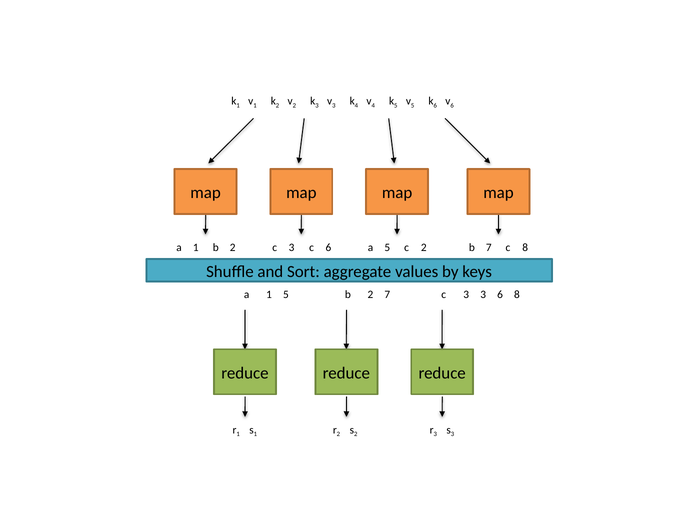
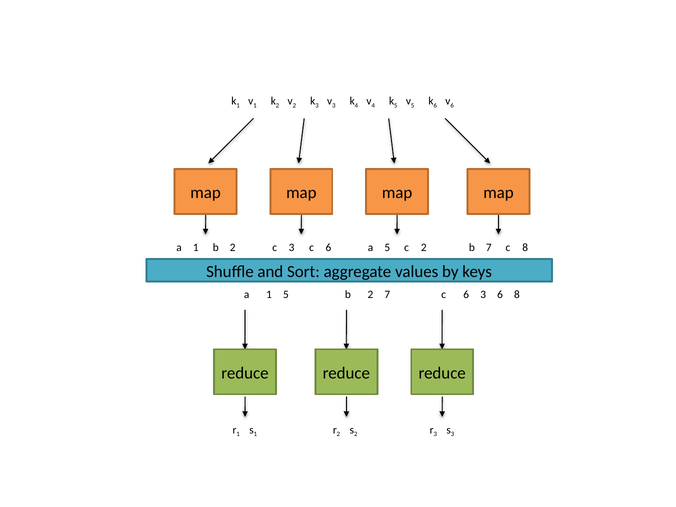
7 c 3: 3 -> 6
